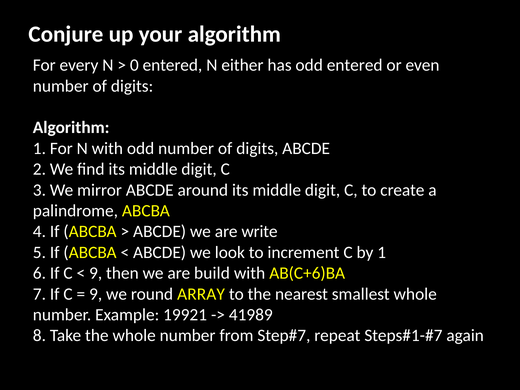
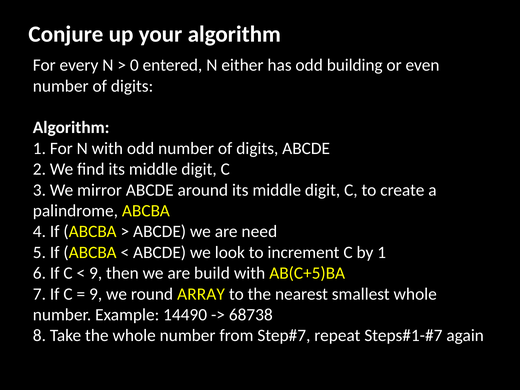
odd entered: entered -> building
write: write -> need
AB(C+6)BA: AB(C+6)BA -> AB(C+5)BA
19921: 19921 -> 14490
41989: 41989 -> 68738
